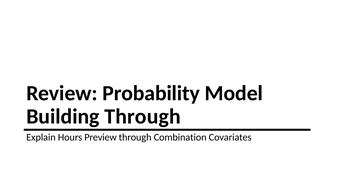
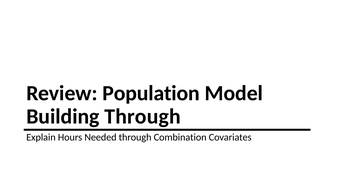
Probability: Probability -> Population
Preview: Preview -> Needed
